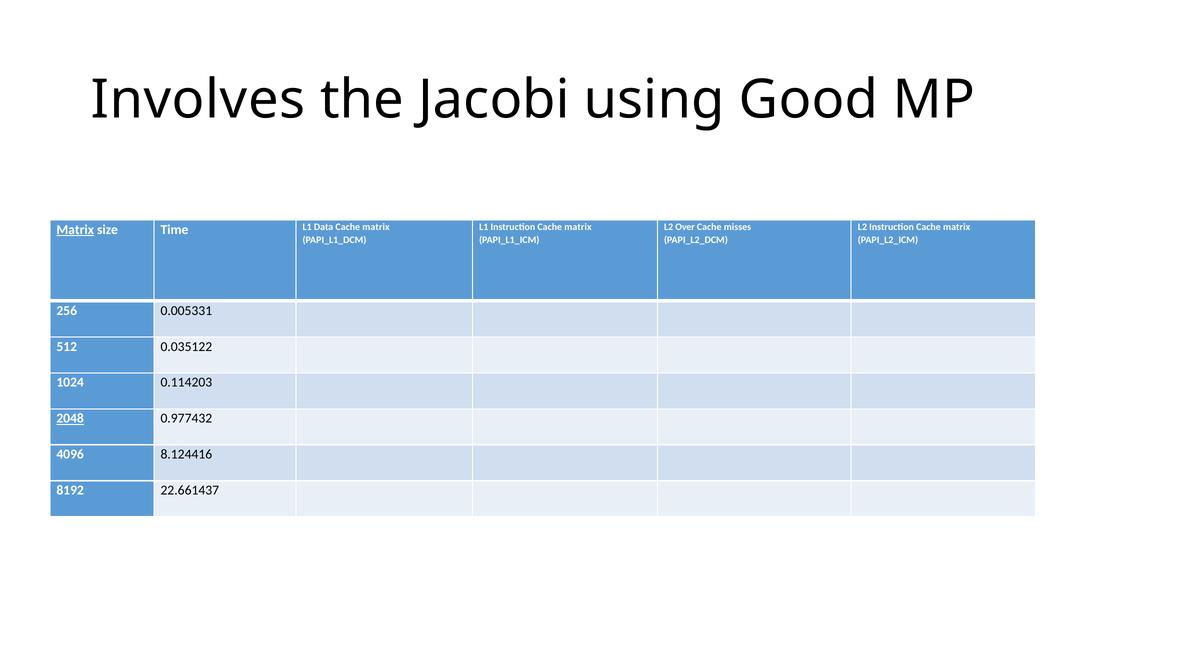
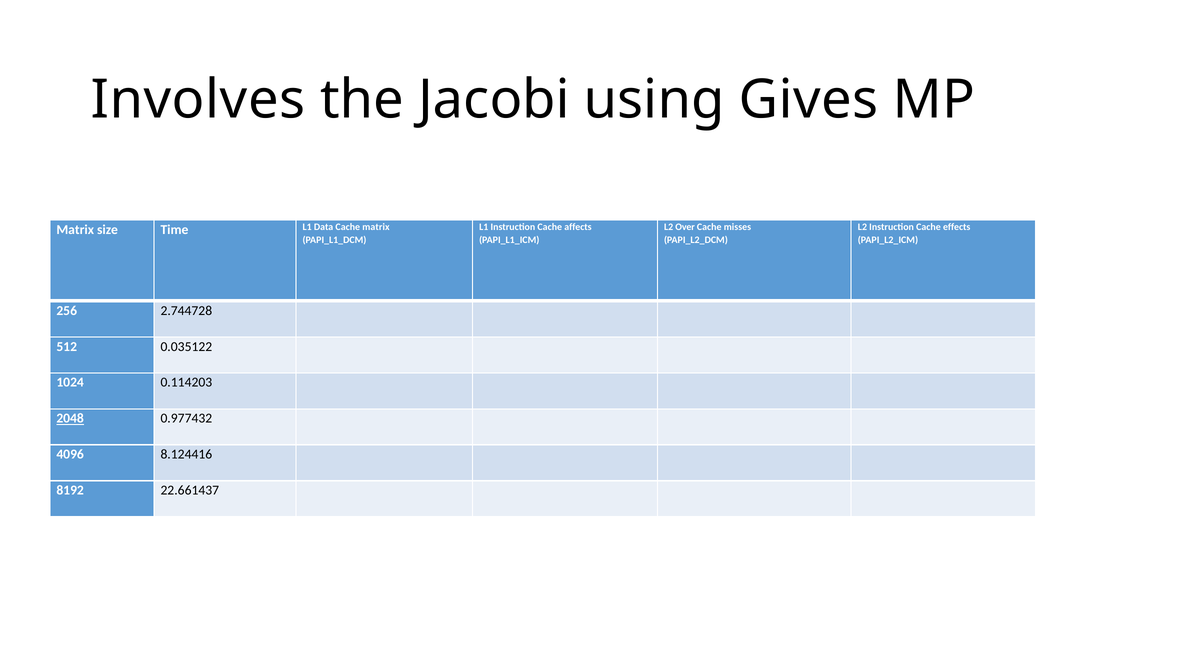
Good: Good -> Gives
L1 Instruction Cache matrix: matrix -> affects
L2 Instruction Cache matrix: matrix -> effects
Matrix at (75, 230) underline: present -> none
0.005331: 0.005331 -> 2.744728
